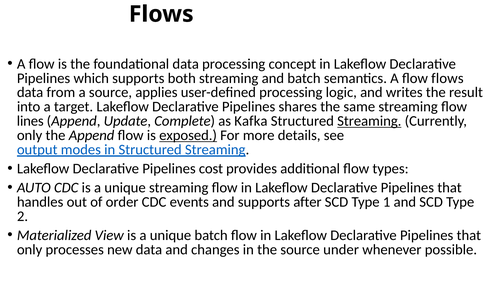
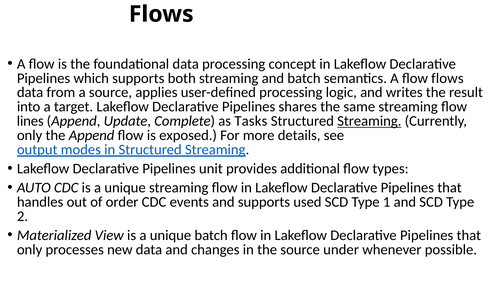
Kafka: Kafka -> Tasks
exposed underline: present -> none
cost: cost -> unit
after: after -> used
